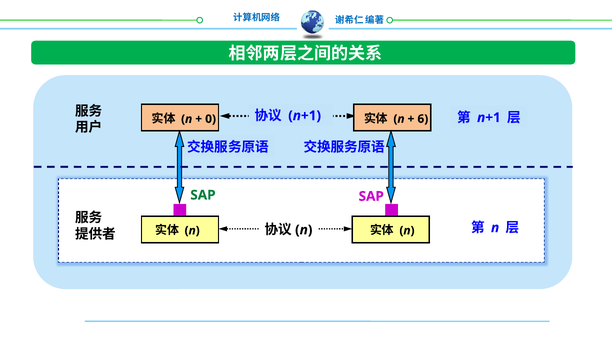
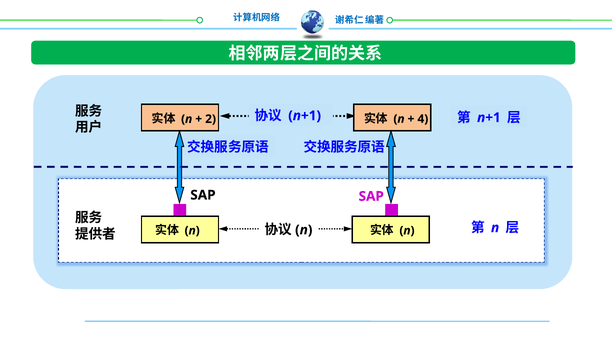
6: 6 -> 4
0: 0 -> 2
SAP at (203, 195) colour: green -> black
